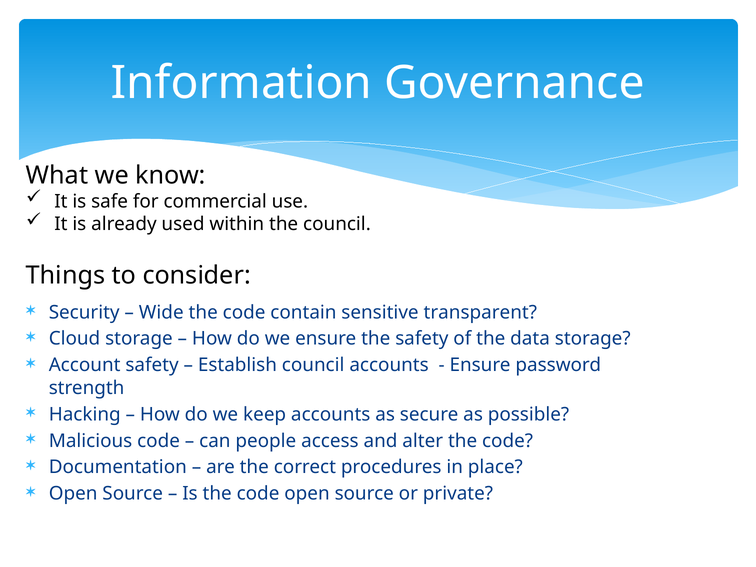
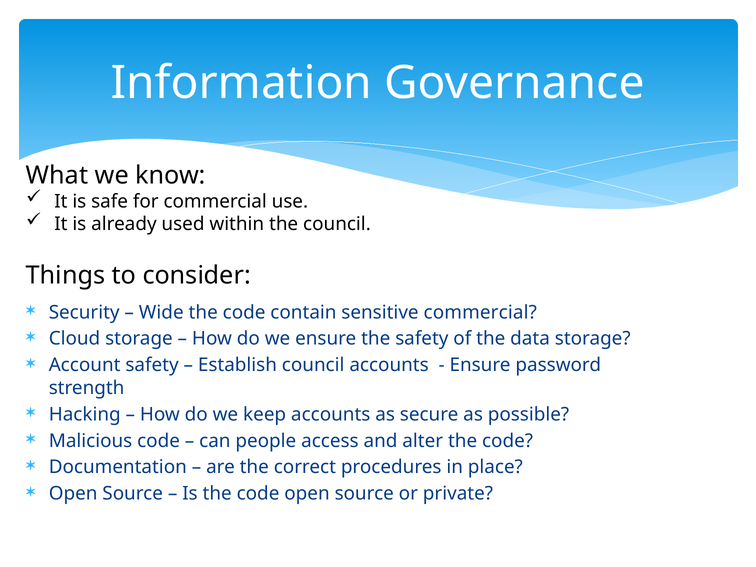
sensitive transparent: transparent -> commercial
